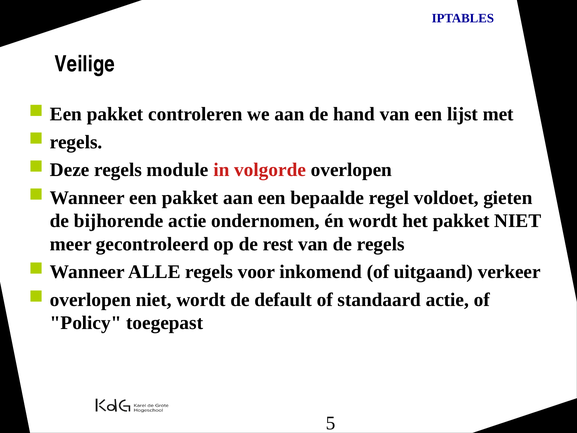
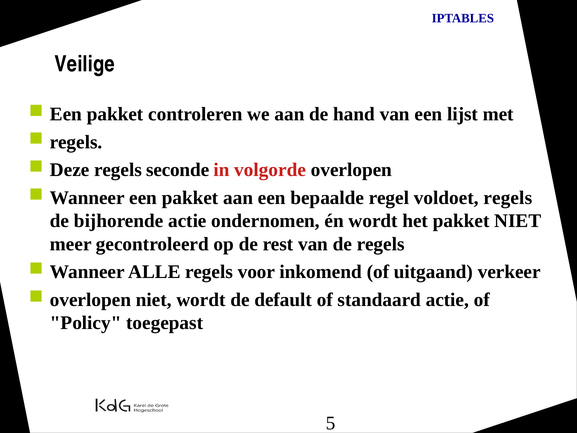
module: module -> seconde
voldoet gieten: gieten -> regels
